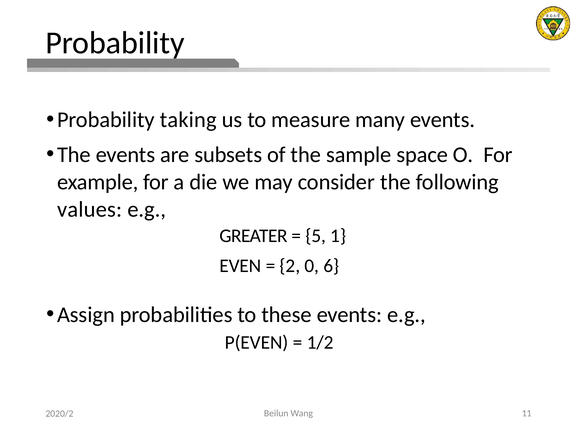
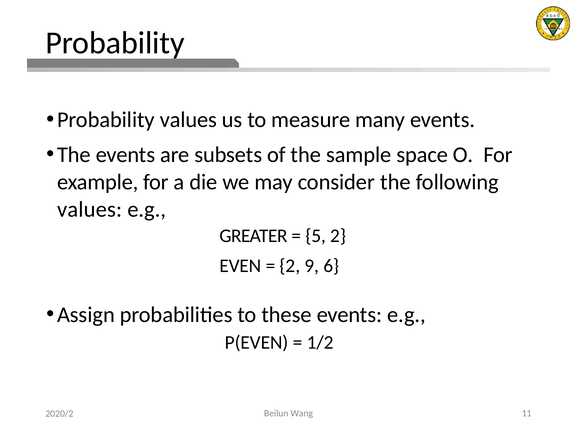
Probability taking: taking -> values
5 1: 1 -> 2
0: 0 -> 9
